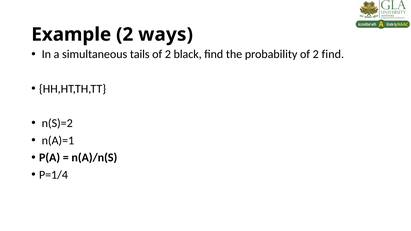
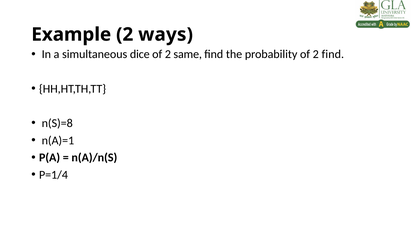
tails: tails -> dice
black: black -> same
n(S)=2: n(S)=2 -> n(S)=8
